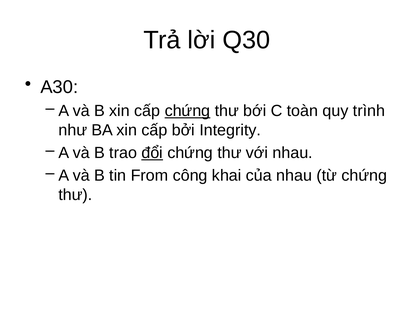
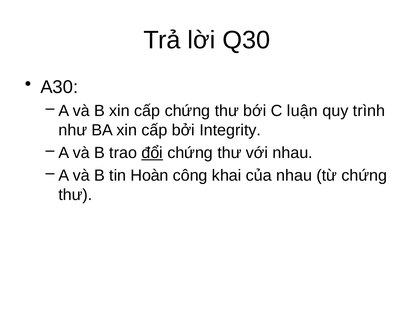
chứng at (187, 111) underline: present -> none
toàn: toàn -> luận
From: From -> Hoàn
